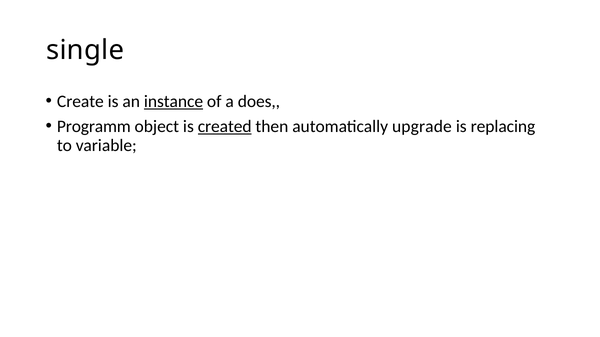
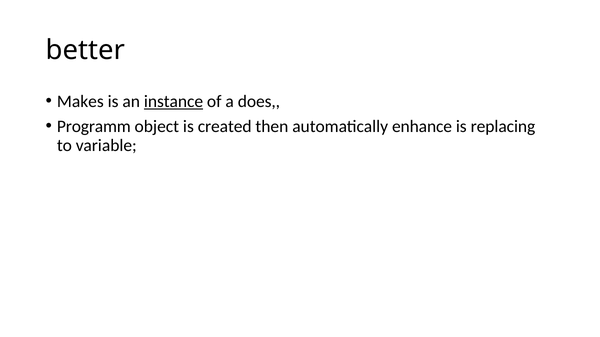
single: single -> better
Create: Create -> Makes
created underline: present -> none
upgrade: upgrade -> enhance
